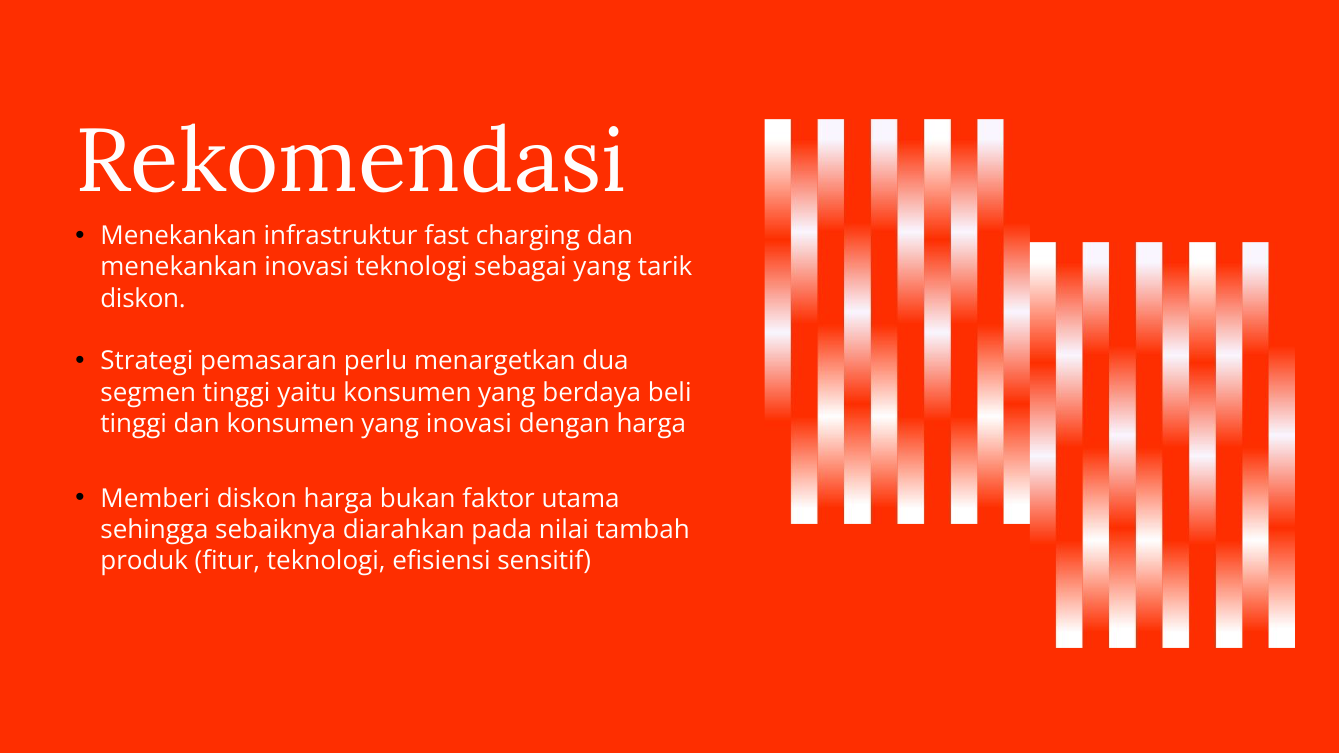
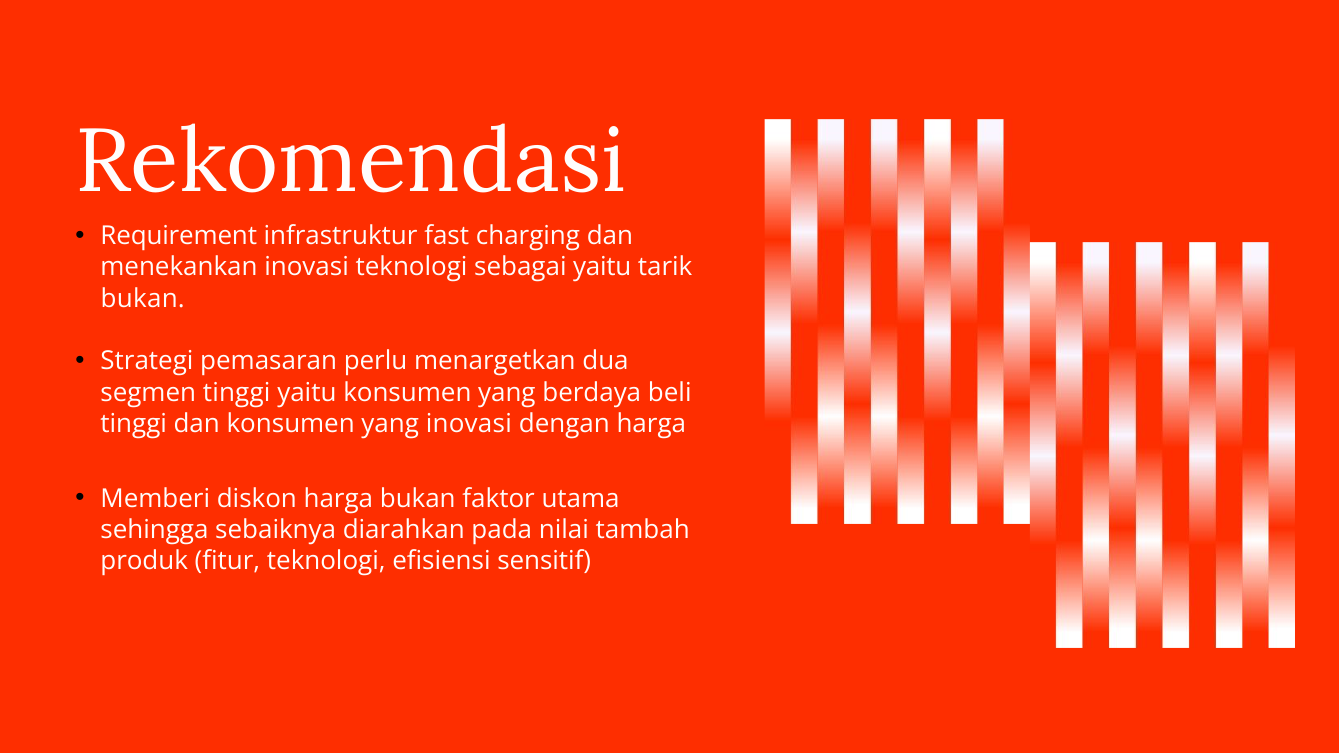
Menekankan at (179, 236): Menekankan -> Requirement
sebagai yang: yang -> yaitu
diskon at (143, 299): diskon -> bukan
